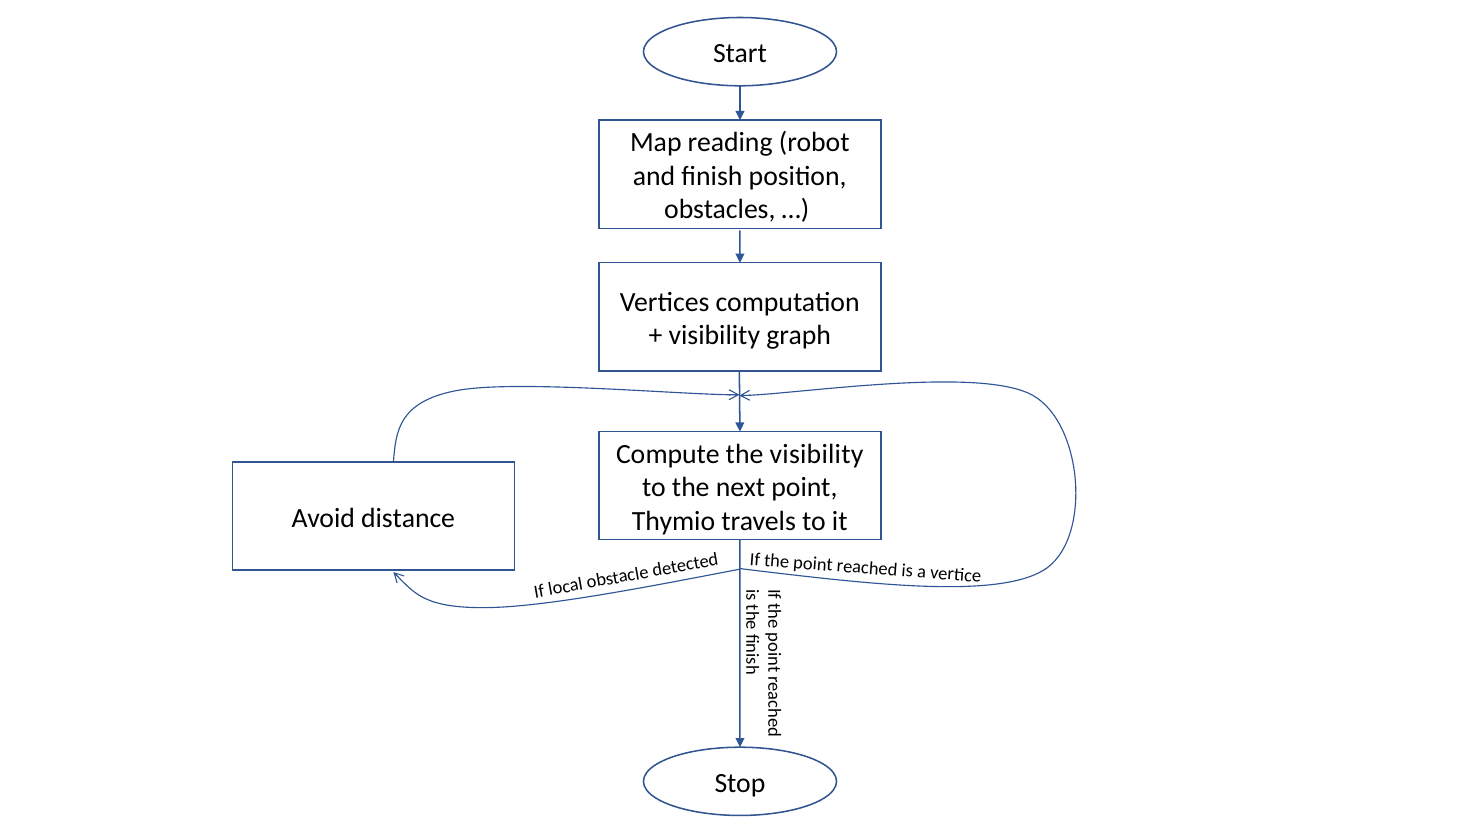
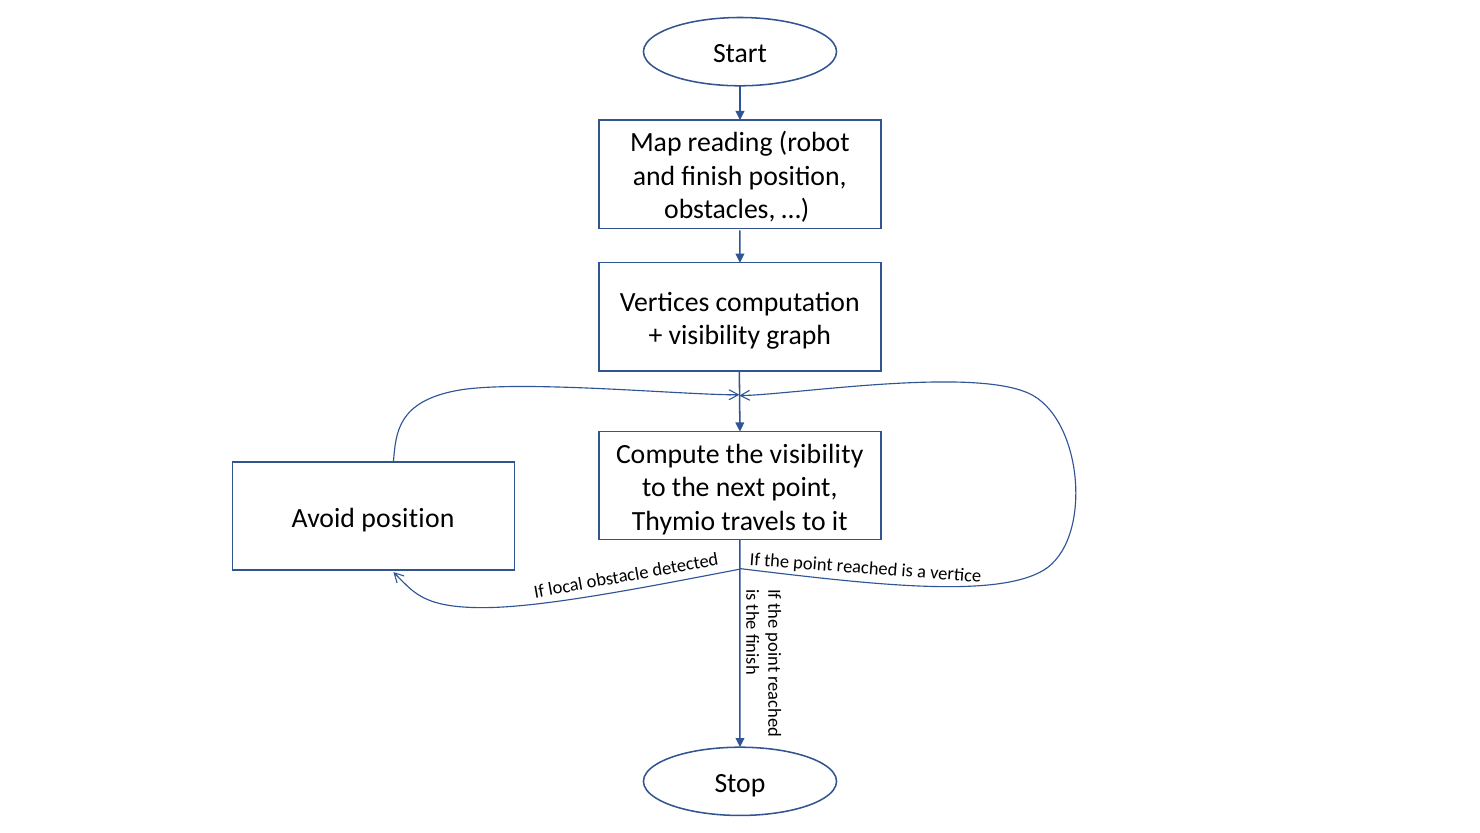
Avoid distance: distance -> position
